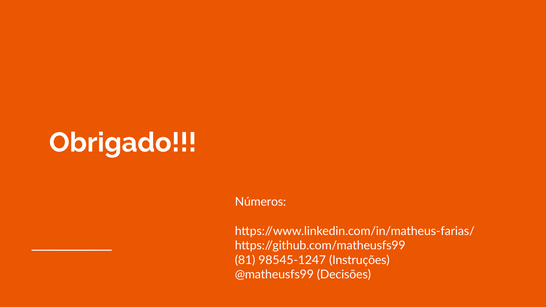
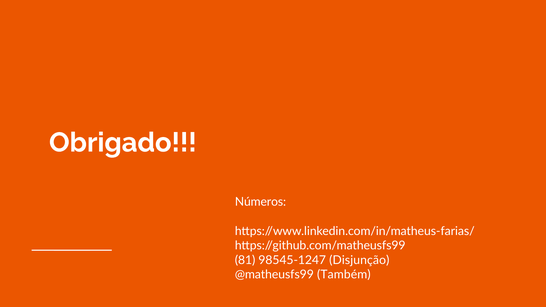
Instruções: Instruções -> Disjunção
Decisões: Decisões -> Também
